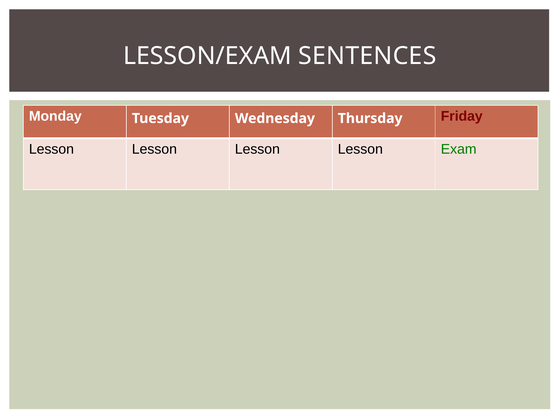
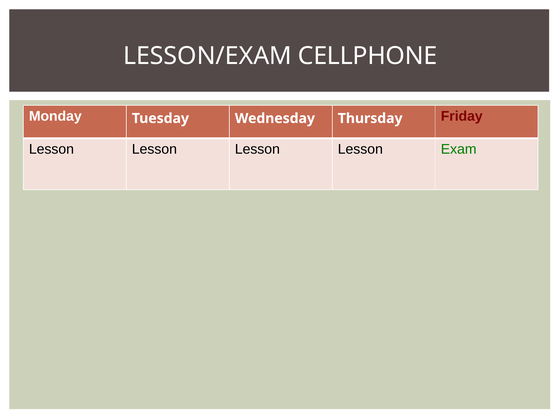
SENTENCES: SENTENCES -> CELLPHONE
